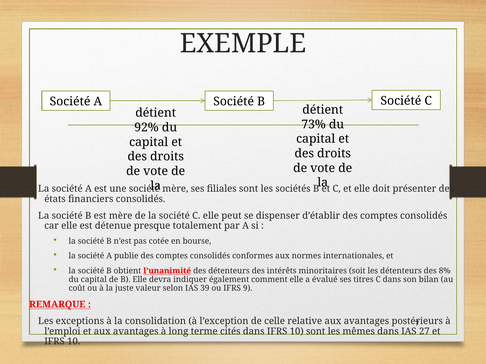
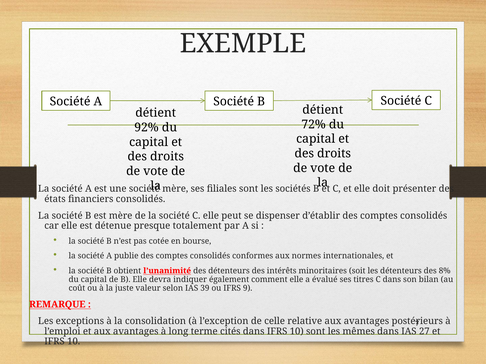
73%: 73% -> 72%
